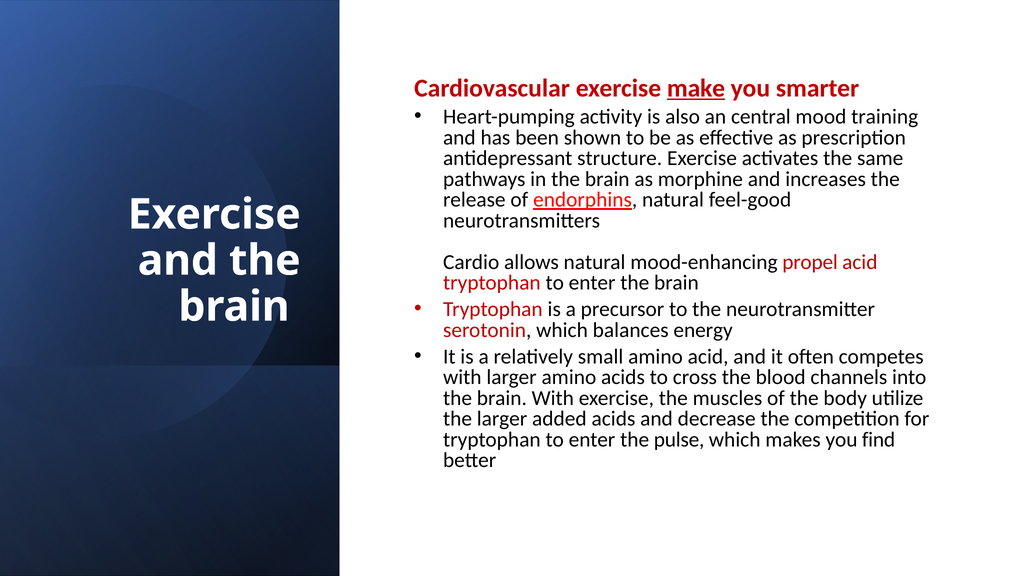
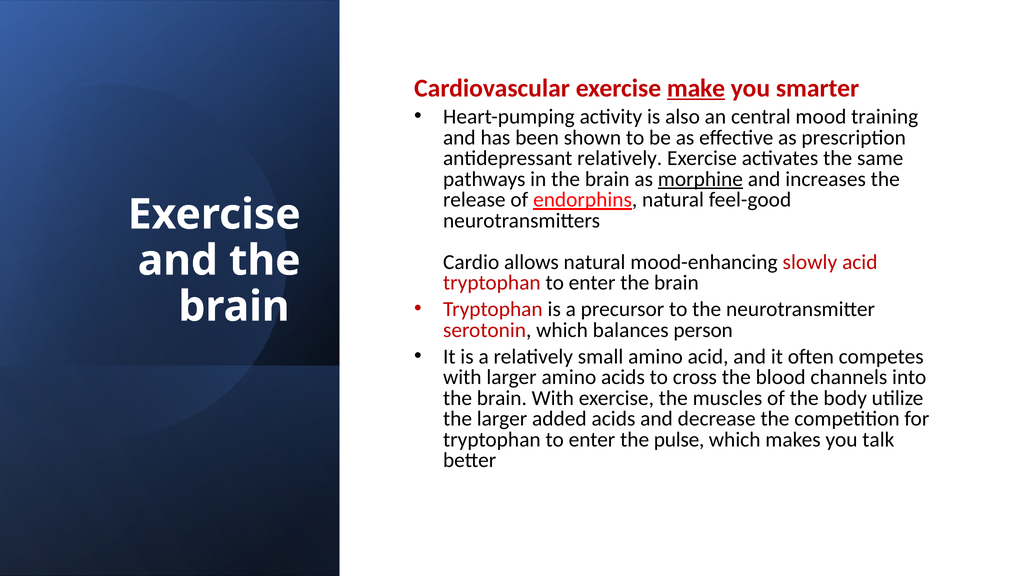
antidepressant structure: structure -> relatively
morphine underline: none -> present
propel: propel -> slowly
energy: energy -> person
find: find -> talk
